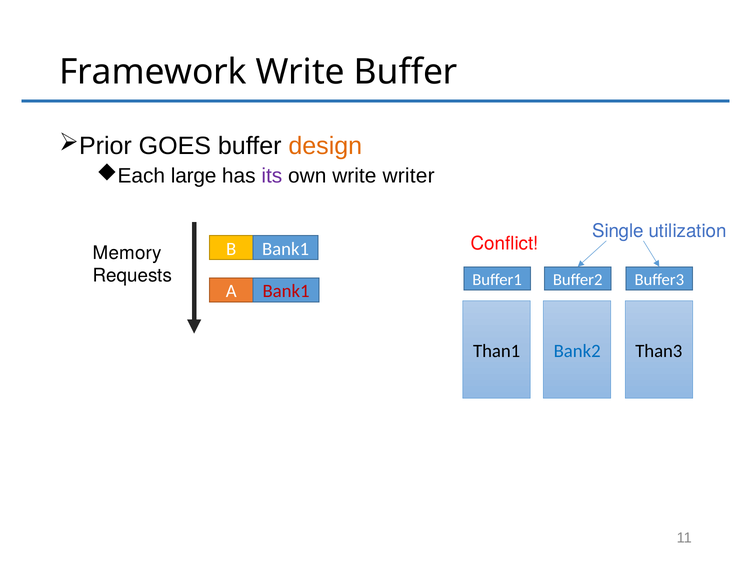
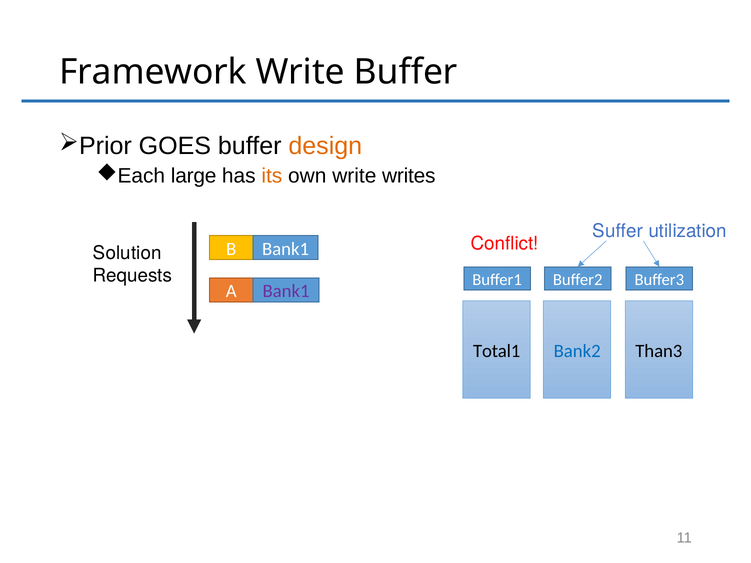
its colour: purple -> orange
writer: writer -> writes
Single: Single -> Suffer
Memory: Memory -> Solution
Bank1 at (286, 291) colour: red -> purple
Than1: Than1 -> Total1
